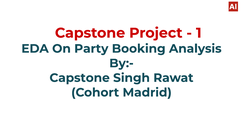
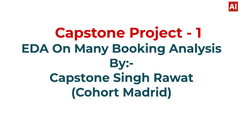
Party: Party -> Many
